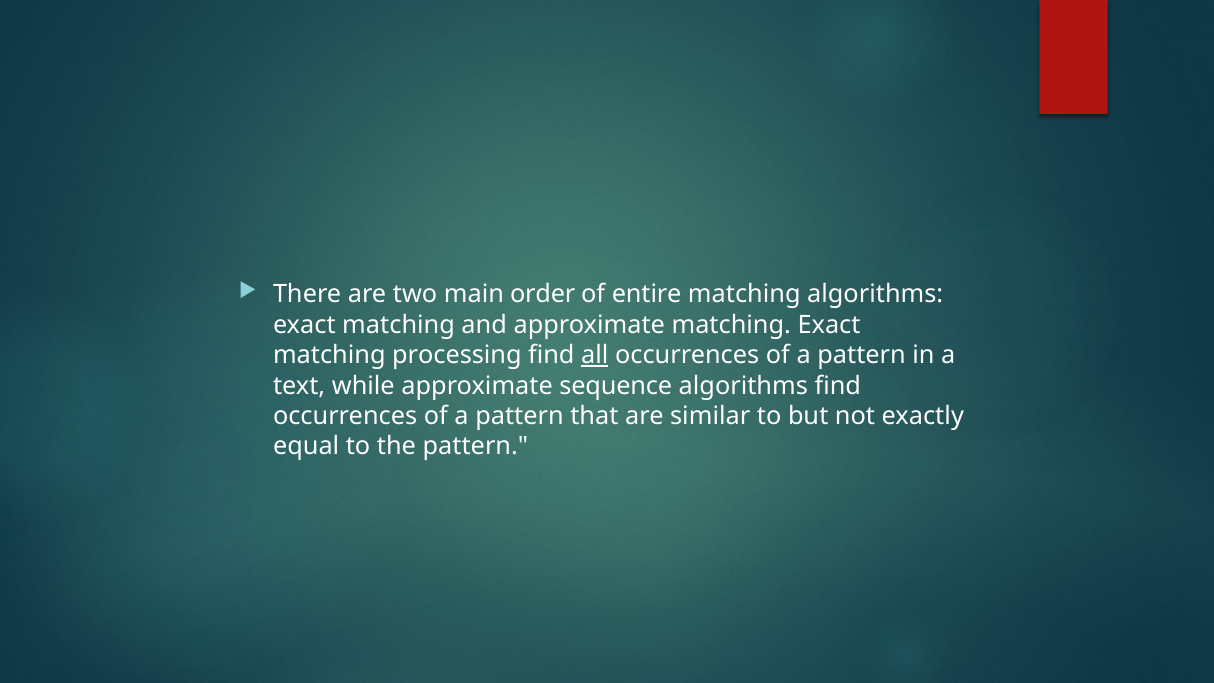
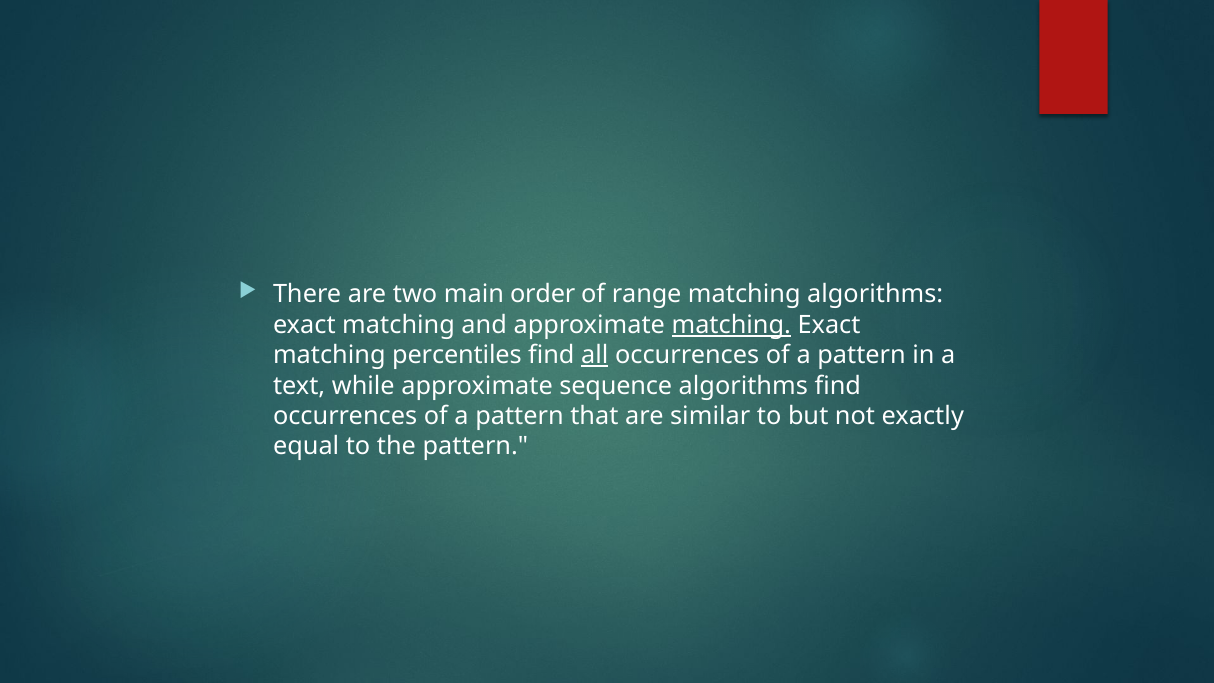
entire: entire -> range
matching at (731, 325) underline: none -> present
processing: processing -> percentiles
